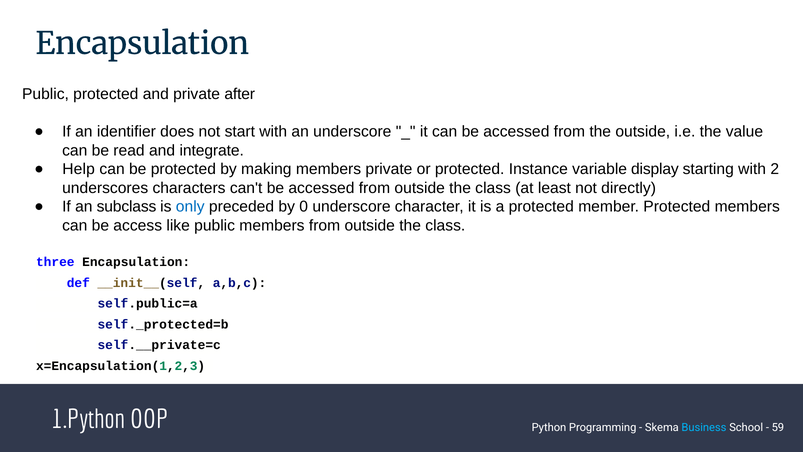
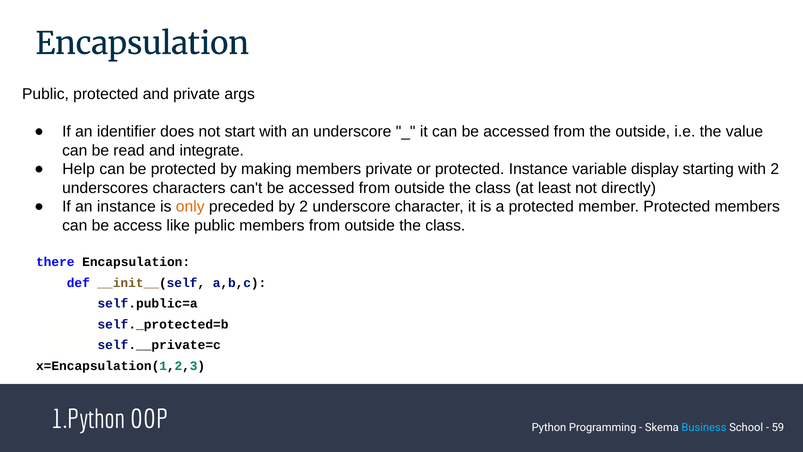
after: after -> args
an subclass: subclass -> instance
only colour: blue -> orange
by 0: 0 -> 2
three: three -> there
